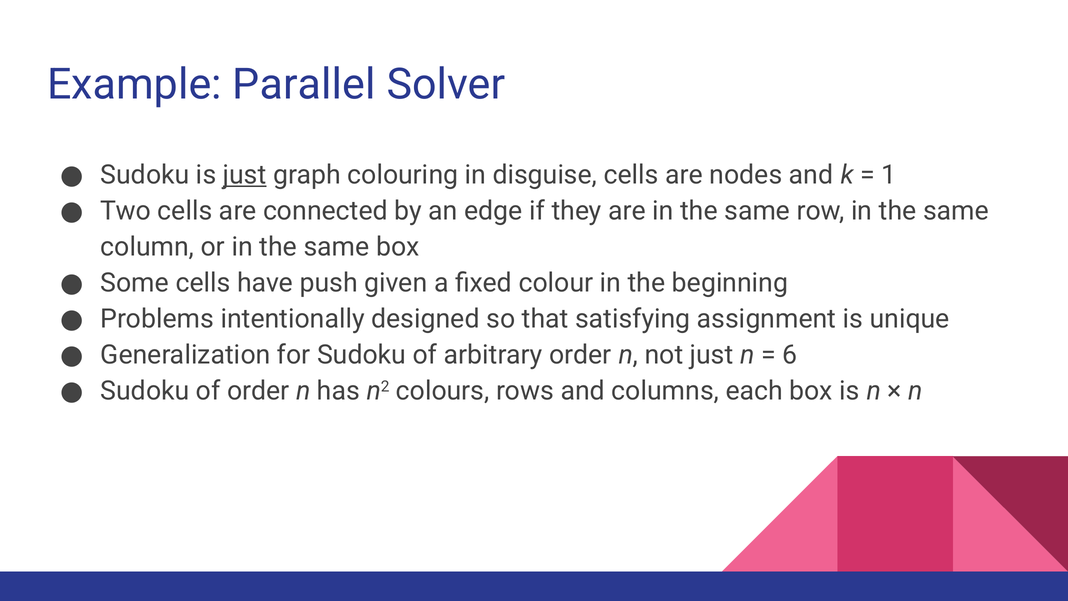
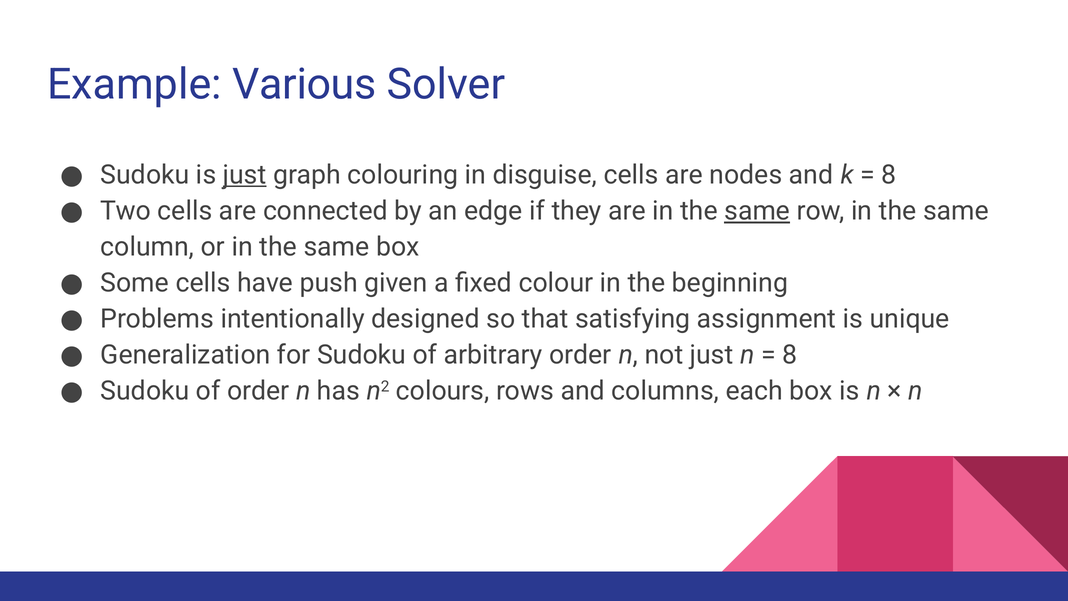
Parallel: Parallel -> Various
1 at (889, 175): 1 -> 8
same at (757, 211) underline: none -> present
6 at (790, 355): 6 -> 8
